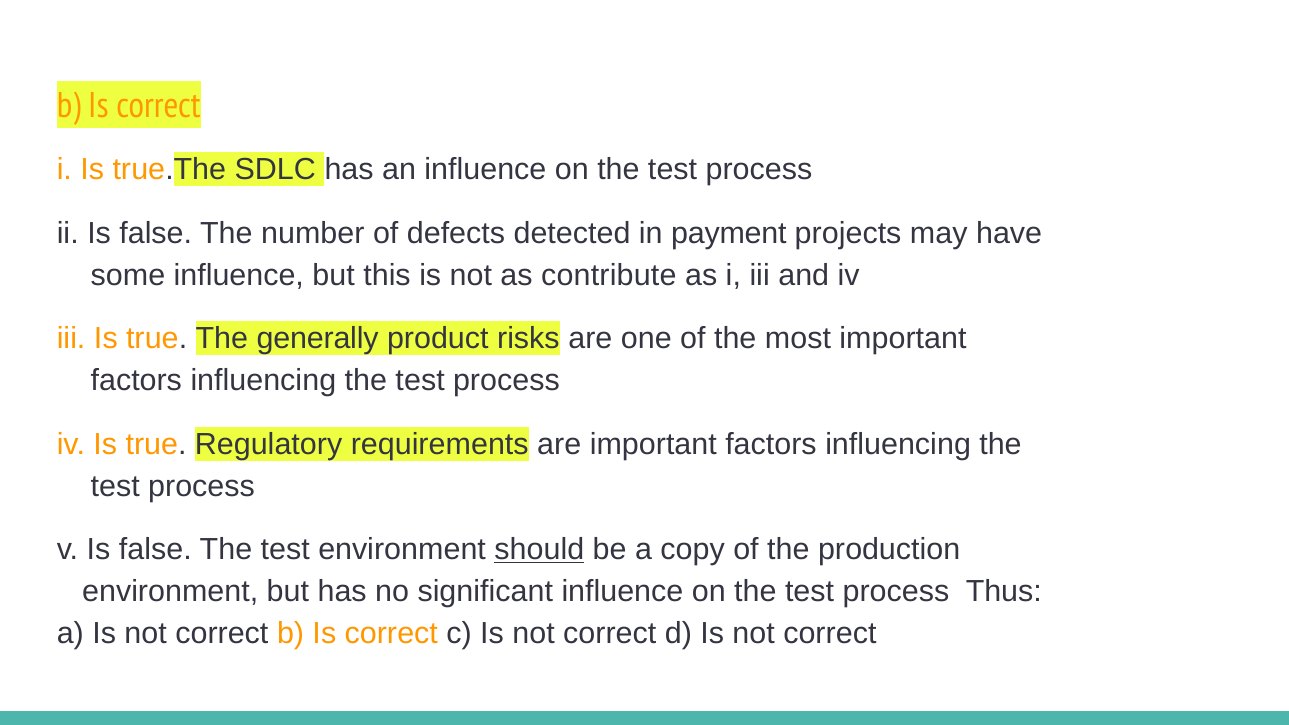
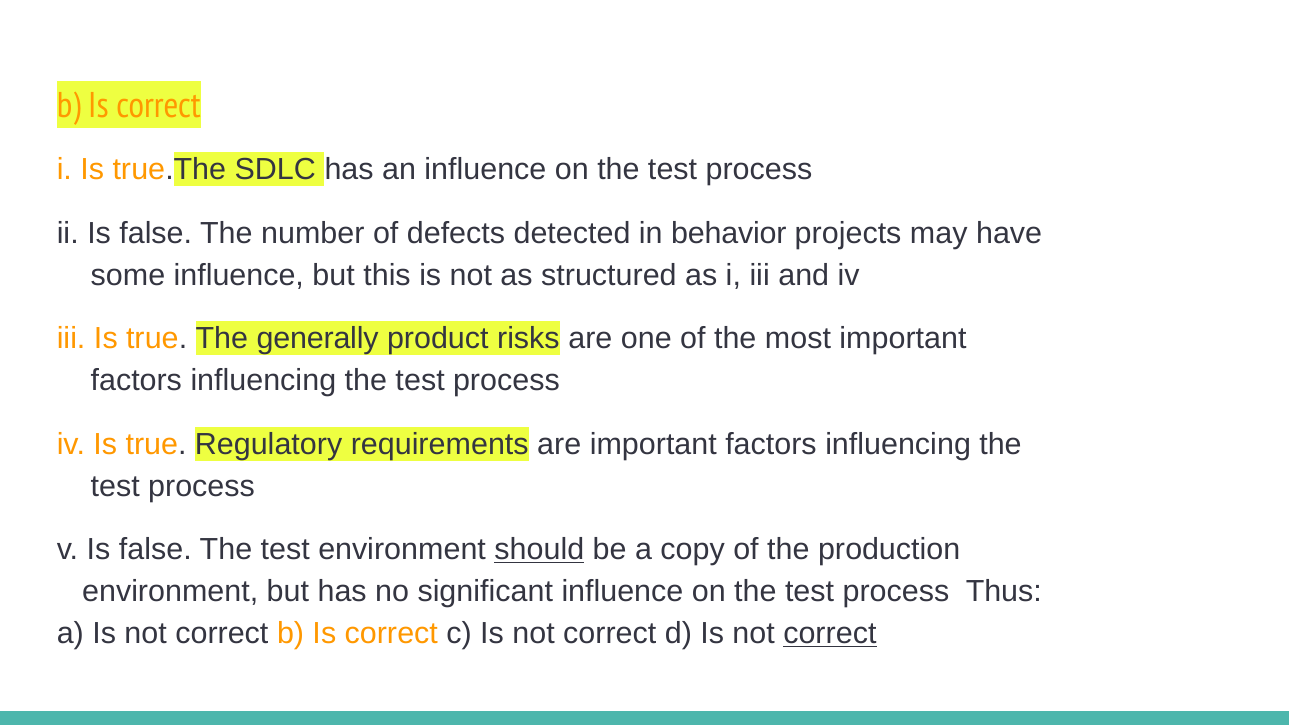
payment: payment -> behavior
contribute: contribute -> structured
correct at (830, 633) underline: none -> present
